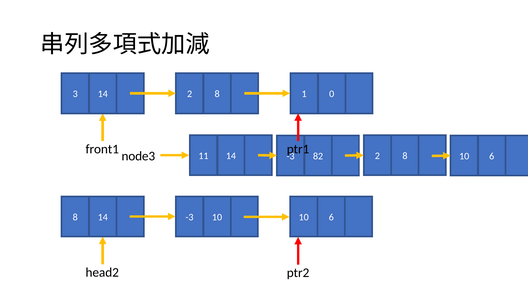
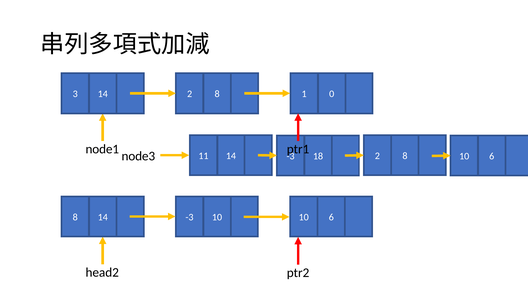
front1: front1 -> node1
82: 82 -> 18
